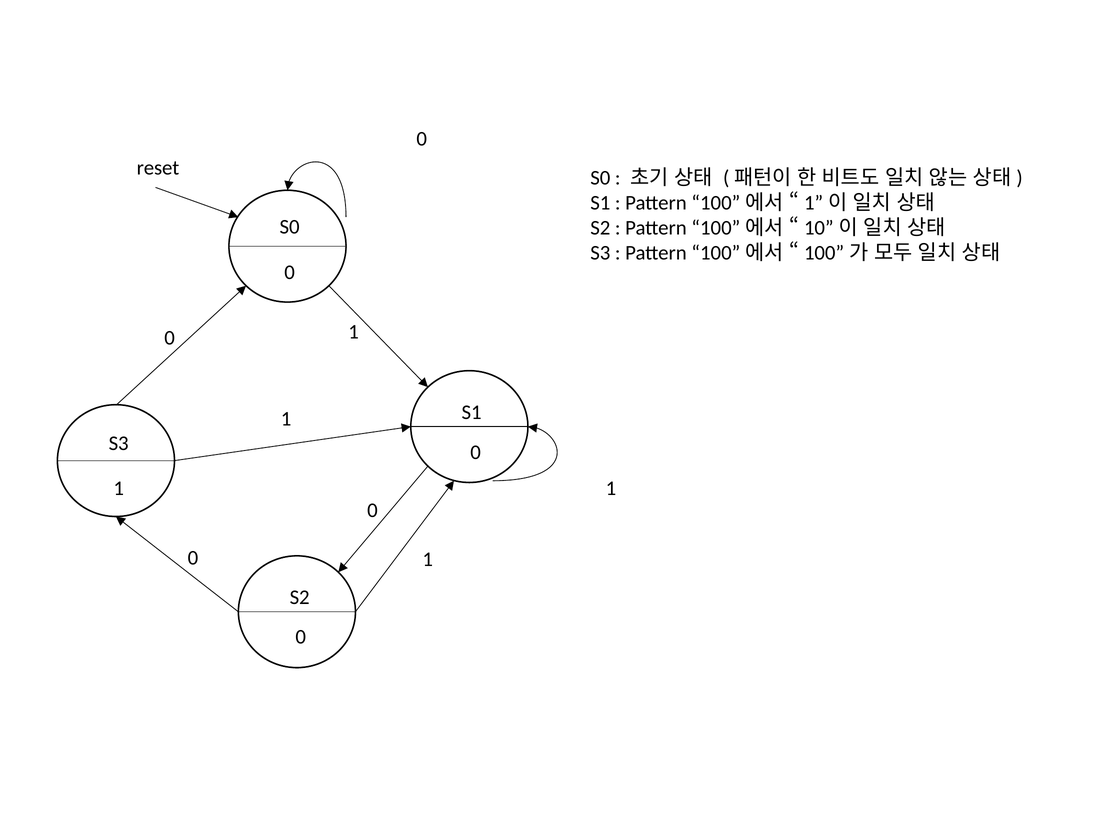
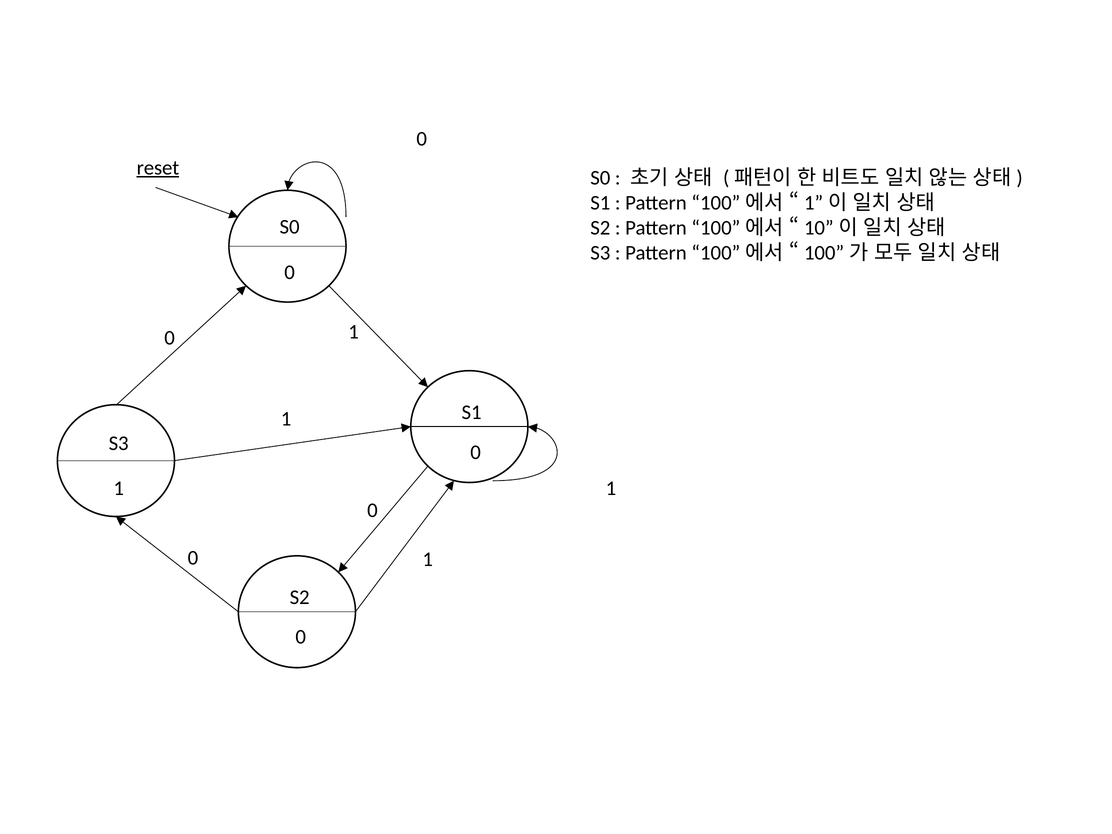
reset underline: none -> present
